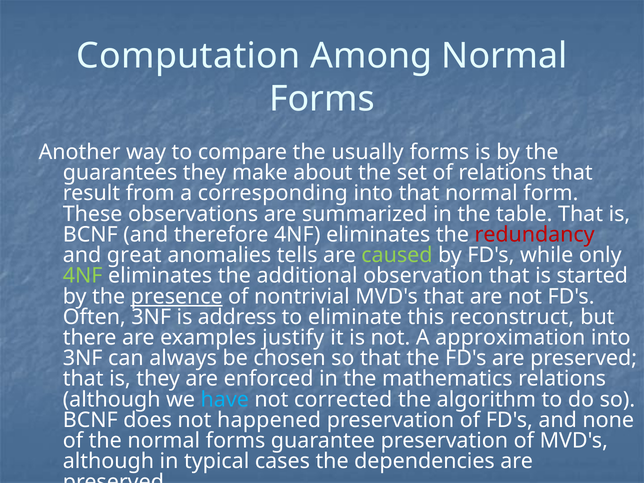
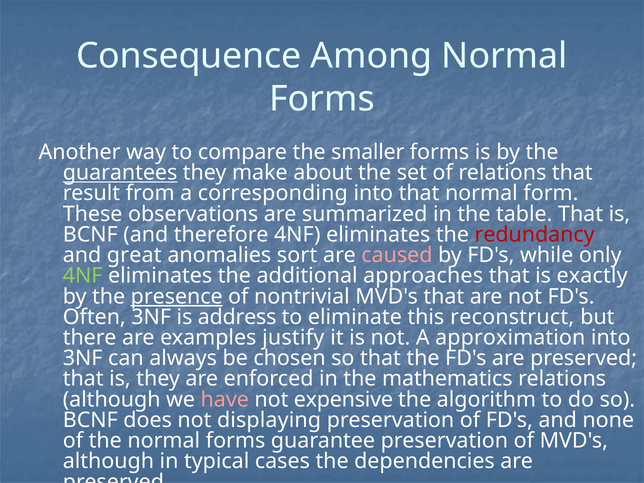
Computation: Computation -> Consequence
usually: usually -> smaller
guarantees underline: none -> present
tells: tells -> sort
caused colour: light green -> pink
observation: observation -> approaches
started: started -> exactly
have colour: light blue -> pink
corrected: corrected -> expensive
happened: happened -> displaying
